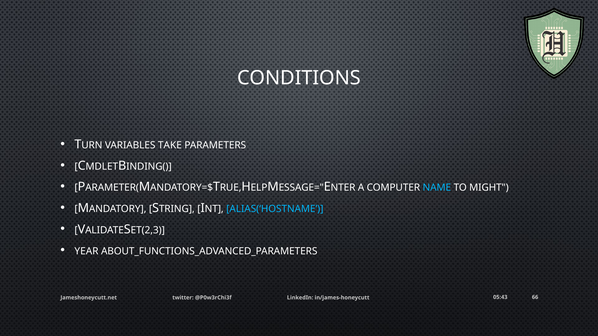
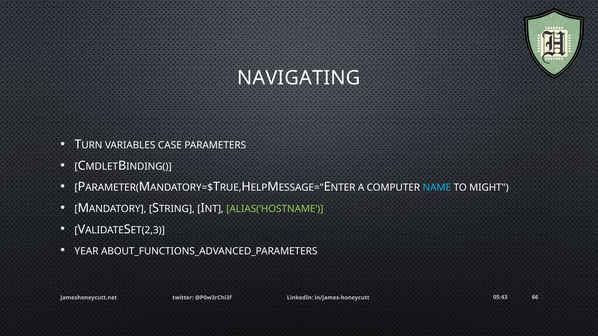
CONDITIONS: CONDITIONS -> NAVIGATING
TAKE: TAKE -> CASE
ALIAS(‘HOSTNAME colour: light blue -> light green
